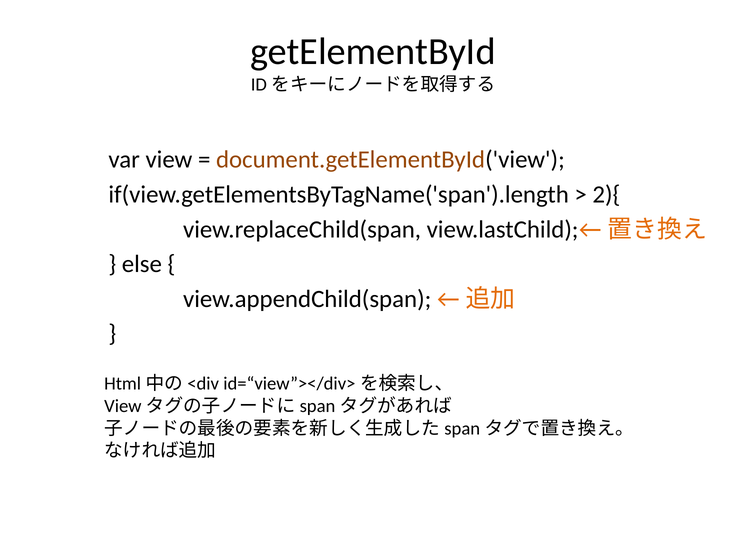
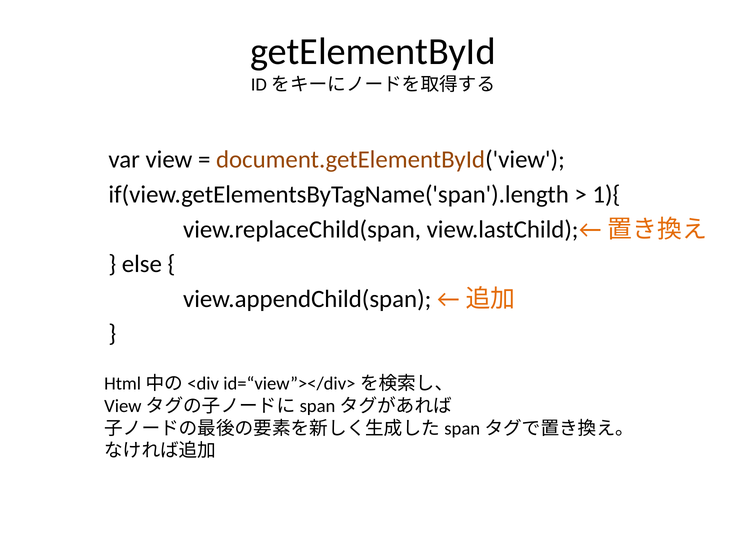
2){: 2){ -> 1){
